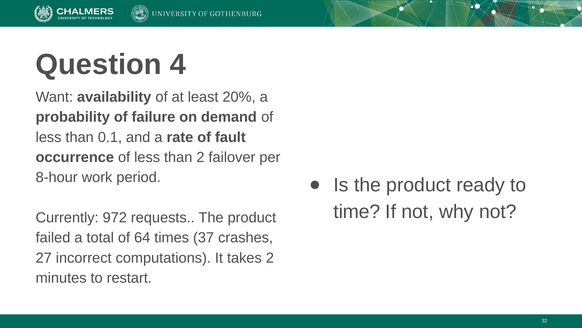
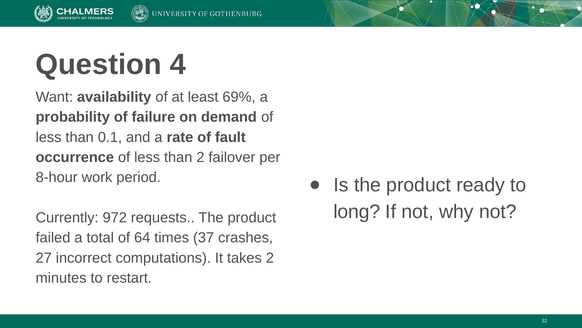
20%: 20% -> 69%
time: time -> long
